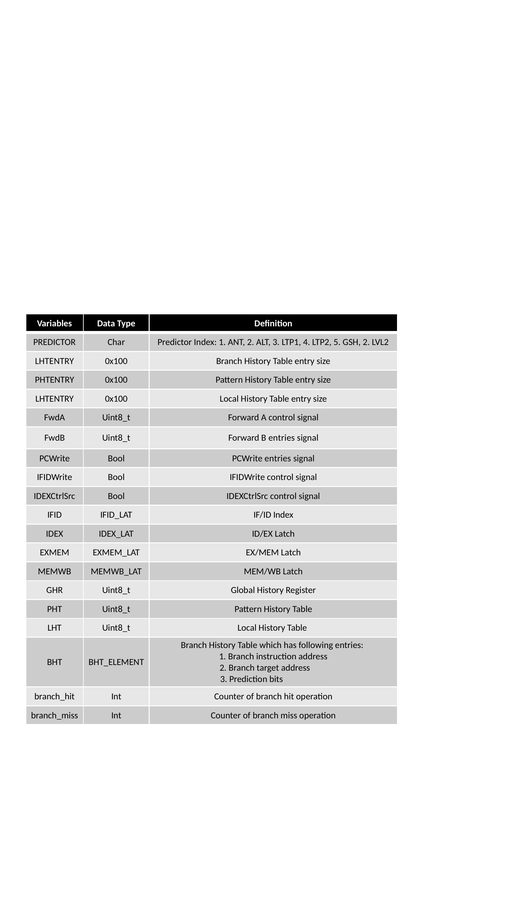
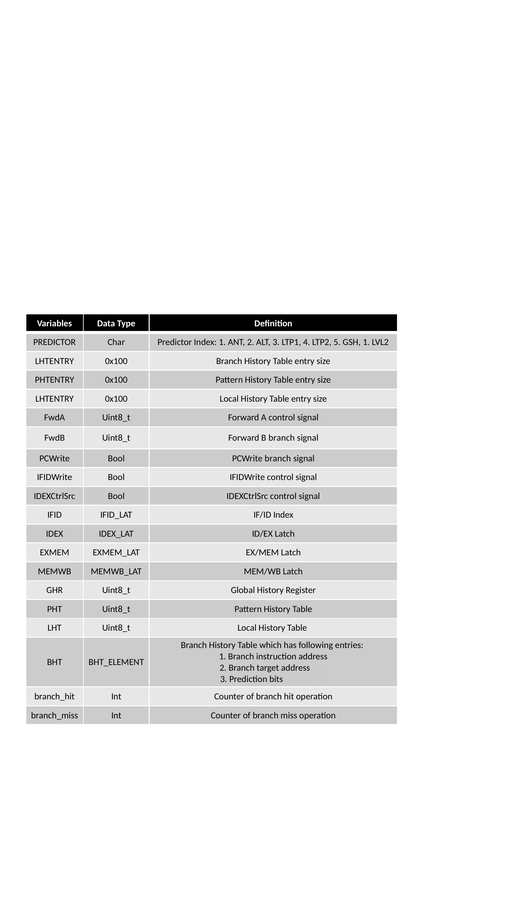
GSH 2: 2 -> 1
B entries: entries -> branch
PCWrite entries: entries -> branch
